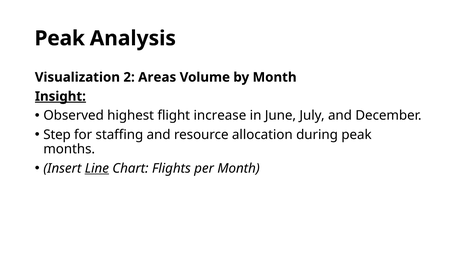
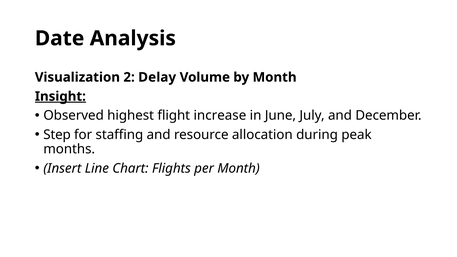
Peak at (60, 38): Peak -> Date
Areas: Areas -> Delay
Line underline: present -> none
